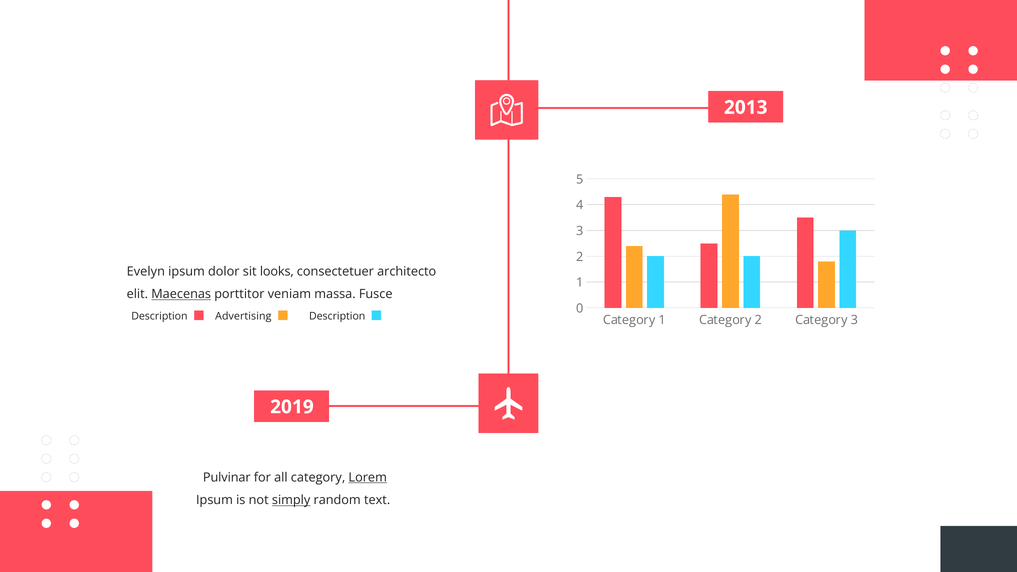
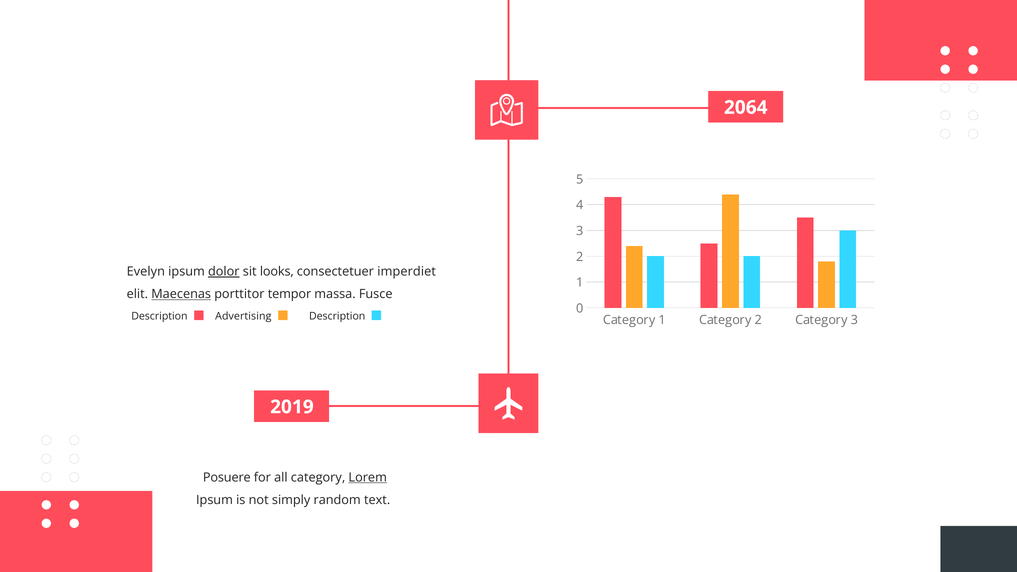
2013: 2013 -> 2064
dolor underline: none -> present
architecto: architecto -> imperdiet
veniam: veniam -> tempor
Pulvinar: Pulvinar -> Posuere
simply underline: present -> none
